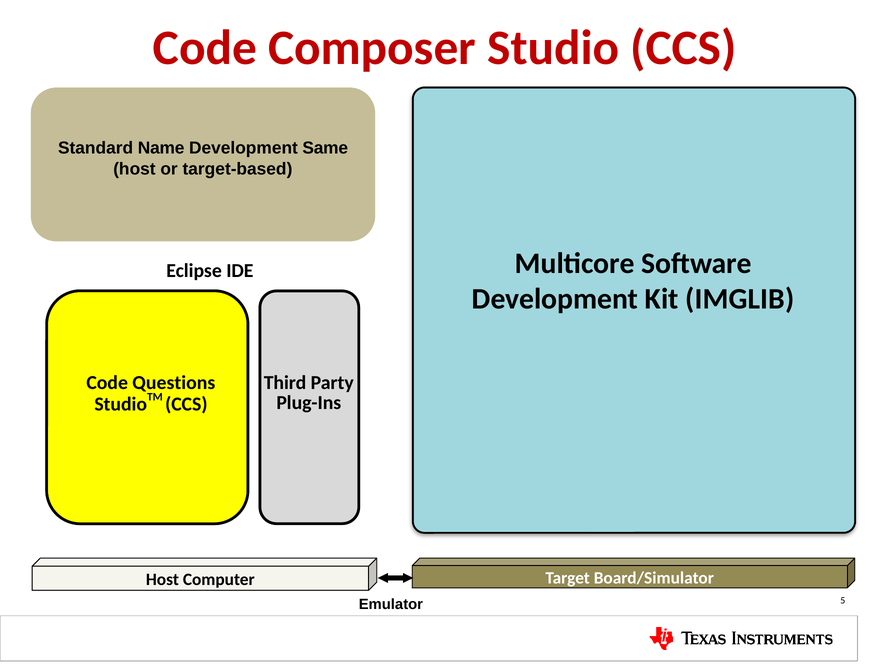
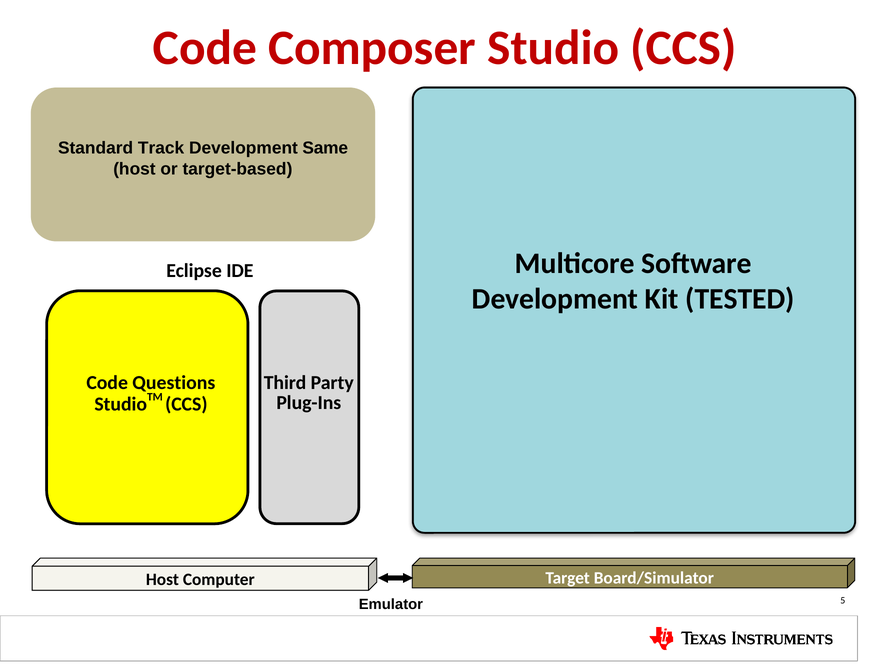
Name: Name -> Track
IMGLIB: IMGLIB -> TESTED
